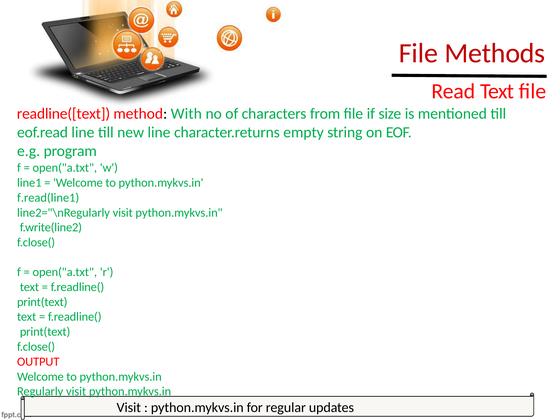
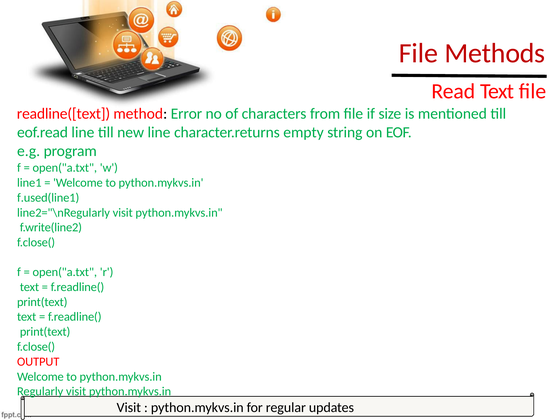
With: With -> Error
f.read(line1: f.read(line1 -> f.used(line1
